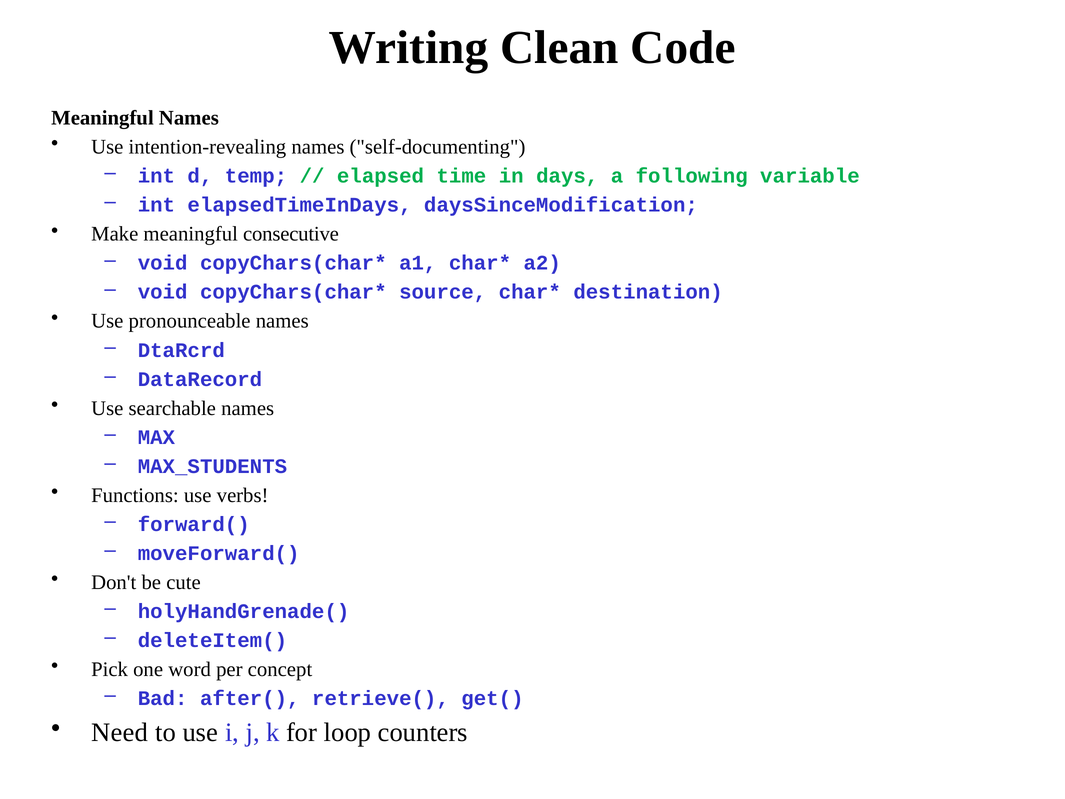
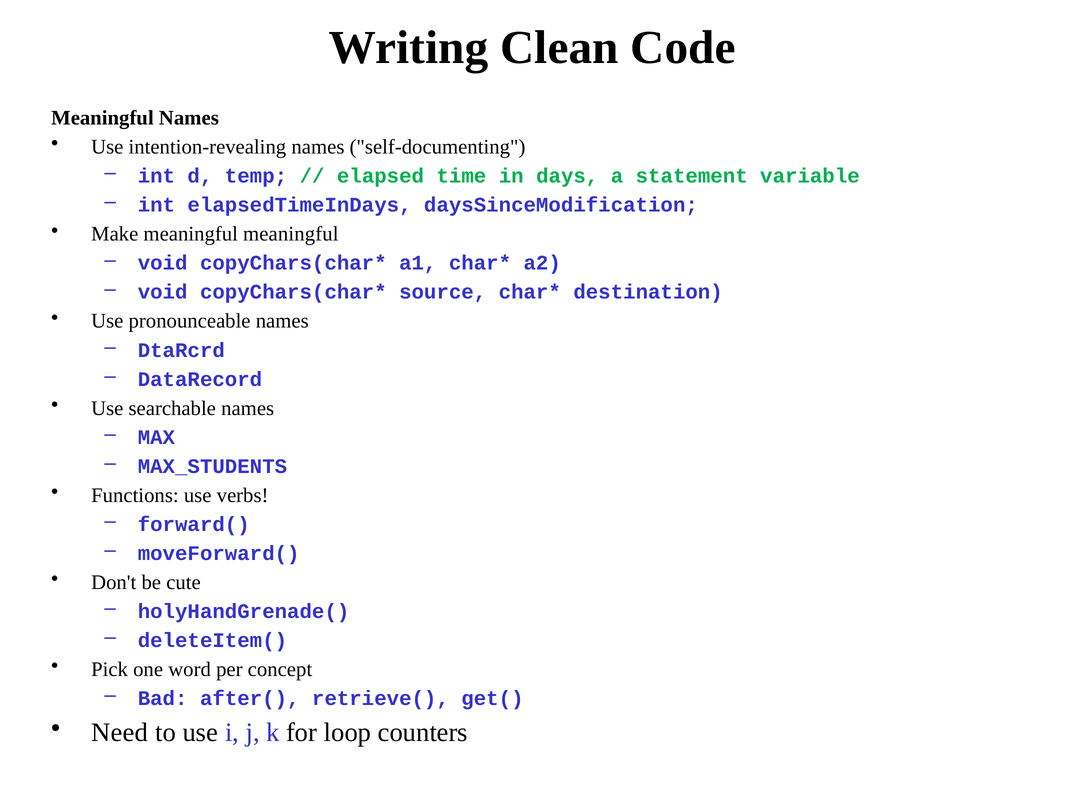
following: following -> statement
meaningful consecutive: consecutive -> meaningful
